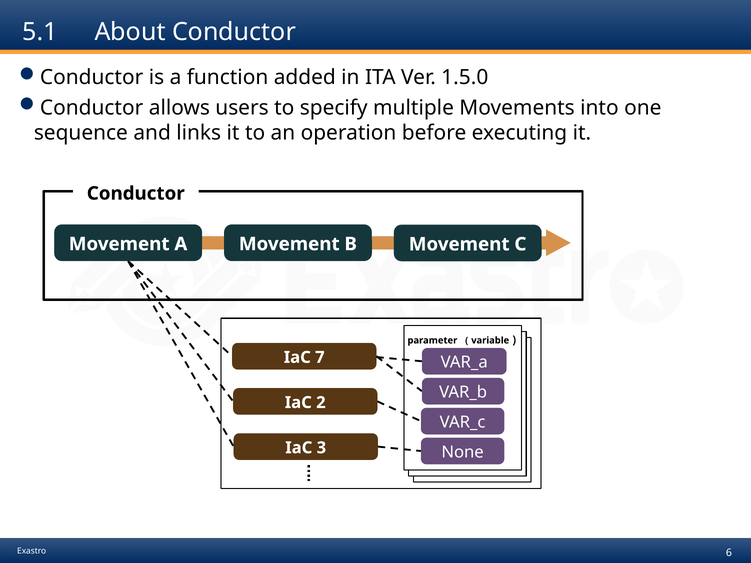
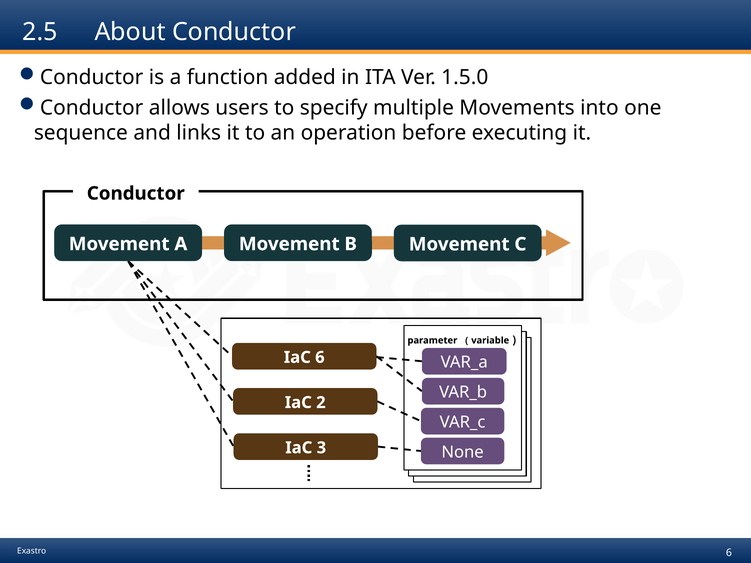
5.1: 5.1 -> 2.5
IaC 7: 7 -> 6
